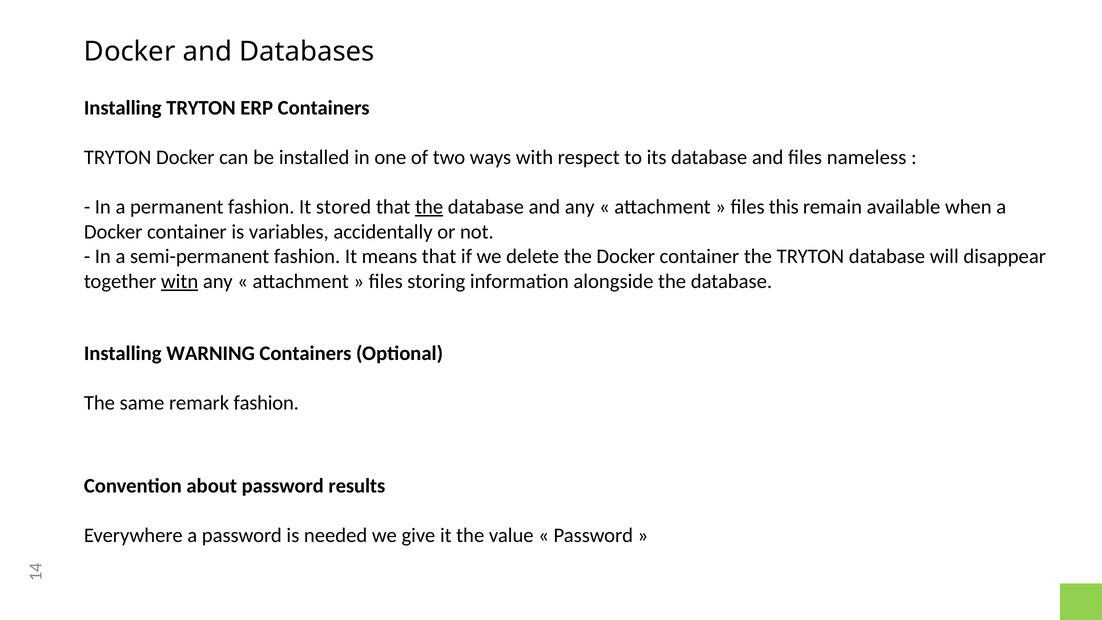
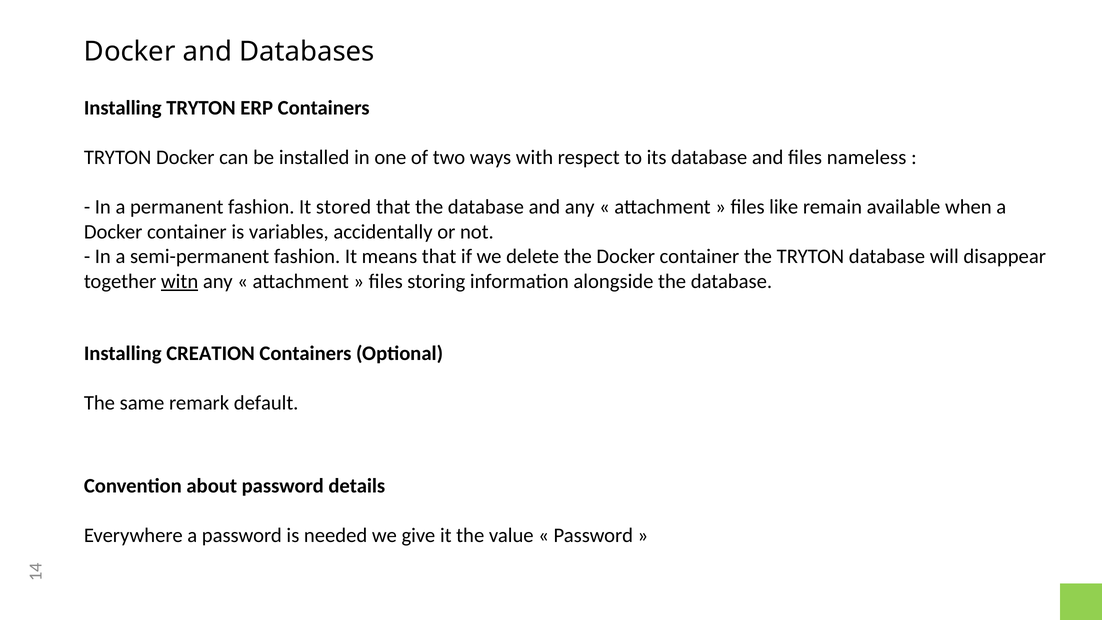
the at (429, 207) underline: present -> none
this: this -> like
WARNING: WARNING -> CREATION
remark fashion: fashion -> default
results: results -> details
